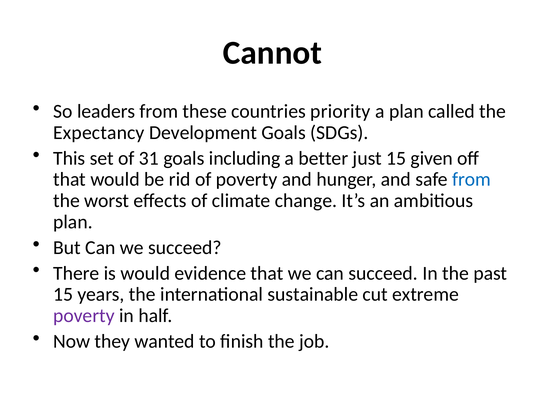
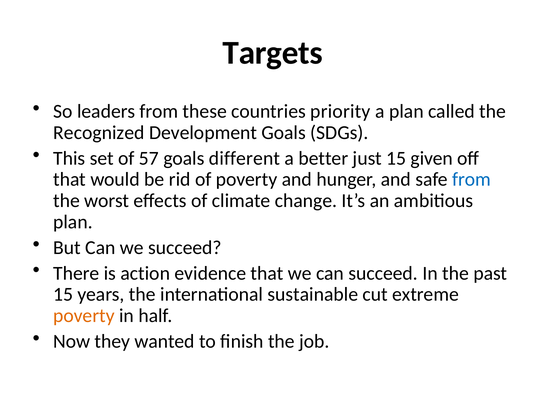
Cannot: Cannot -> Targets
Expectancy: Expectancy -> Recognized
31: 31 -> 57
including: including -> different
is would: would -> action
poverty at (84, 316) colour: purple -> orange
